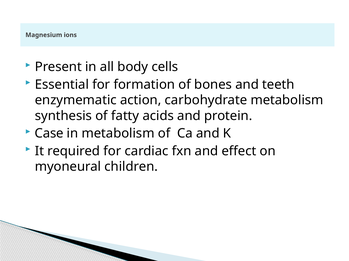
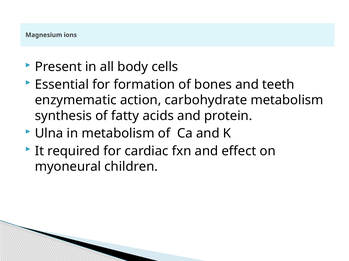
Case: Case -> Ulna
